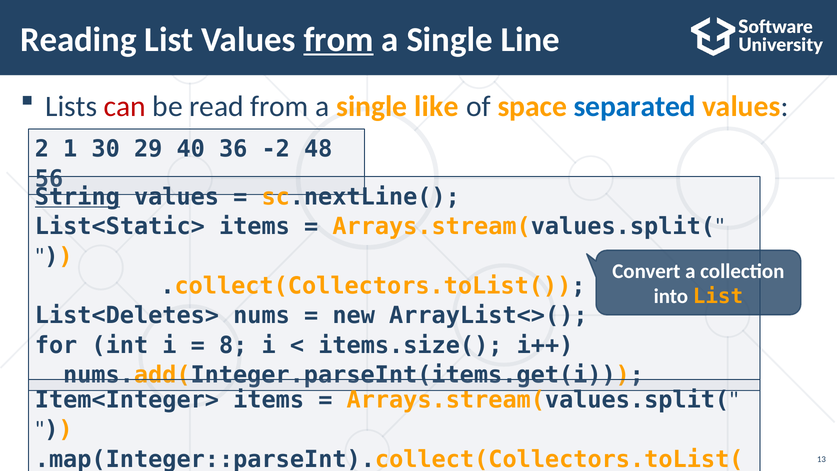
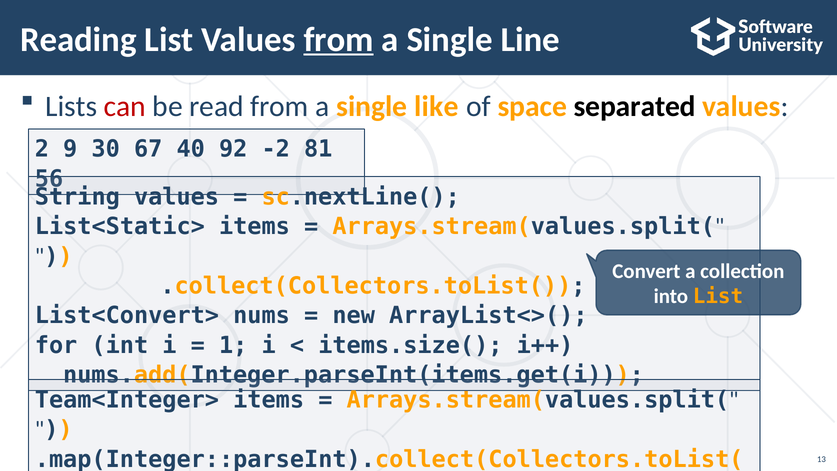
separated colour: blue -> black
1: 1 -> 9
29: 29 -> 67
36: 36 -> 92
48: 48 -> 81
String underline: present -> none
List<Deletes>: List<Deletes> -> List<Convert>
8: 8 -> 1
Item<Integer>: Item<Integer> -> Team<Integer>
